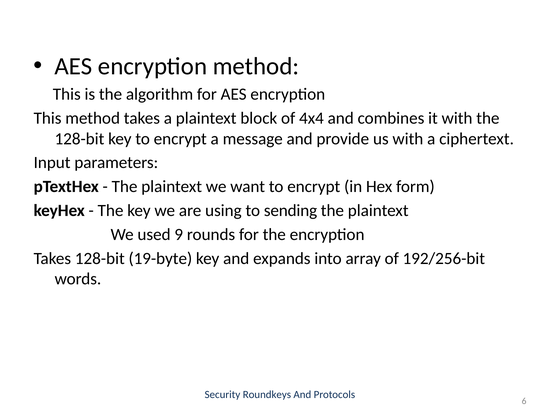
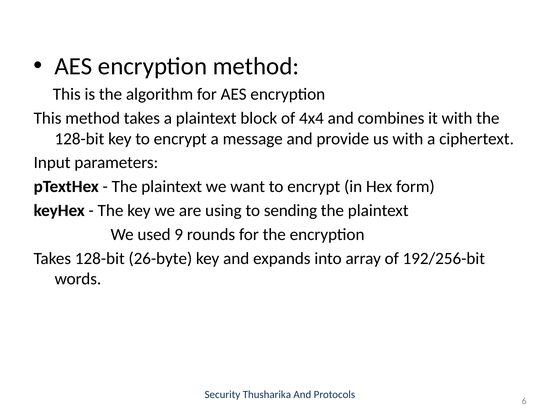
19-byte: 19-byte -> 26-byte
Roundkeys: Roundkeys -> Thusharika
